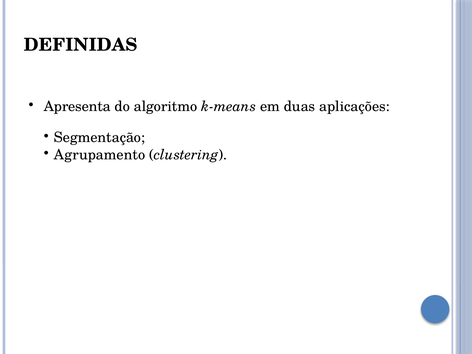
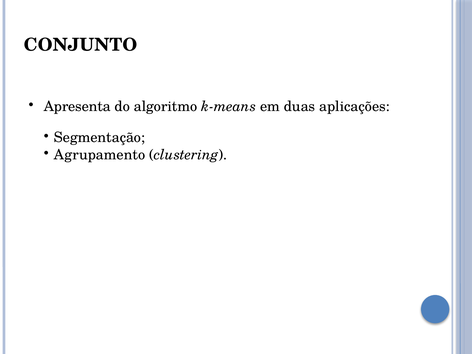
DEFINIDAS: DEFINIDAS -> CONJUNTO
